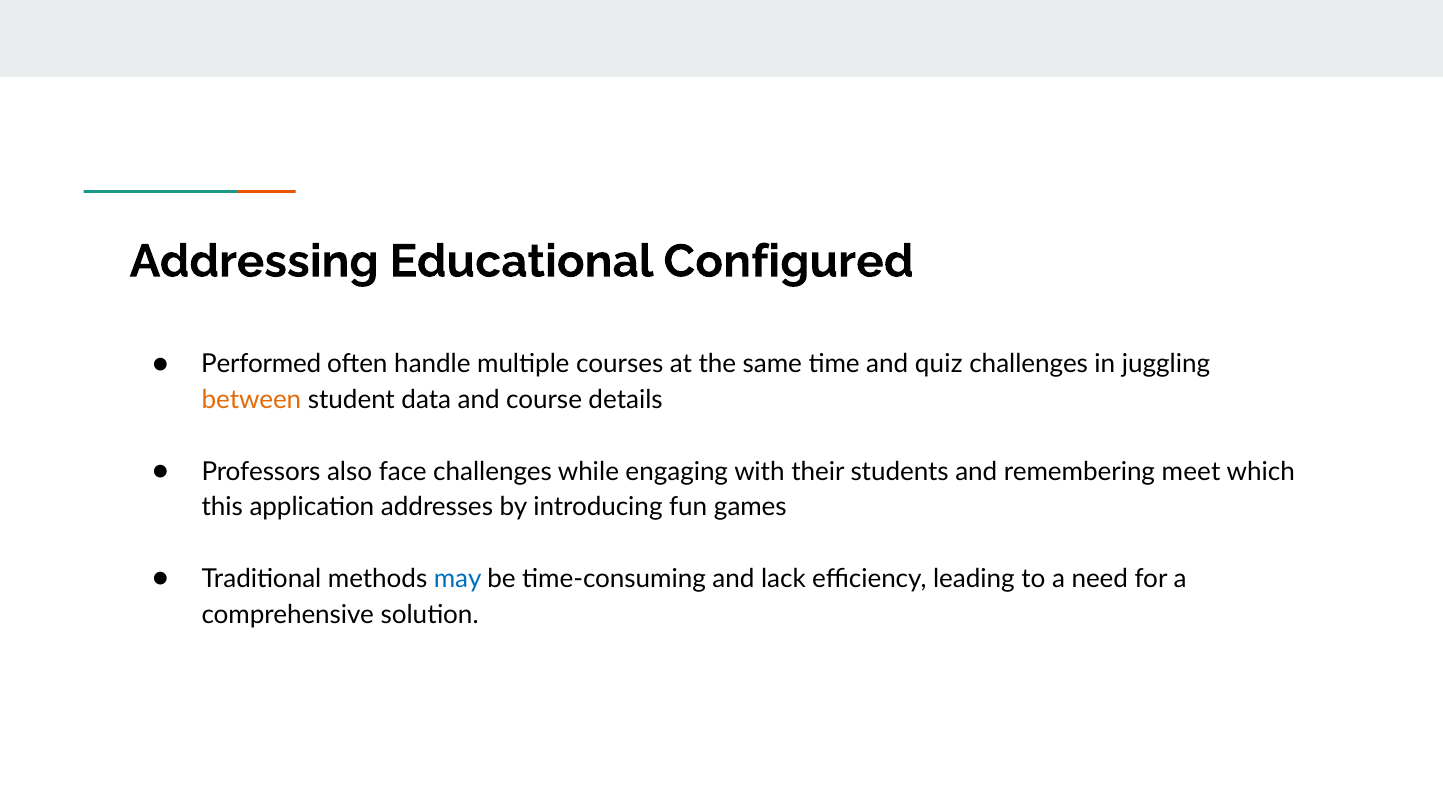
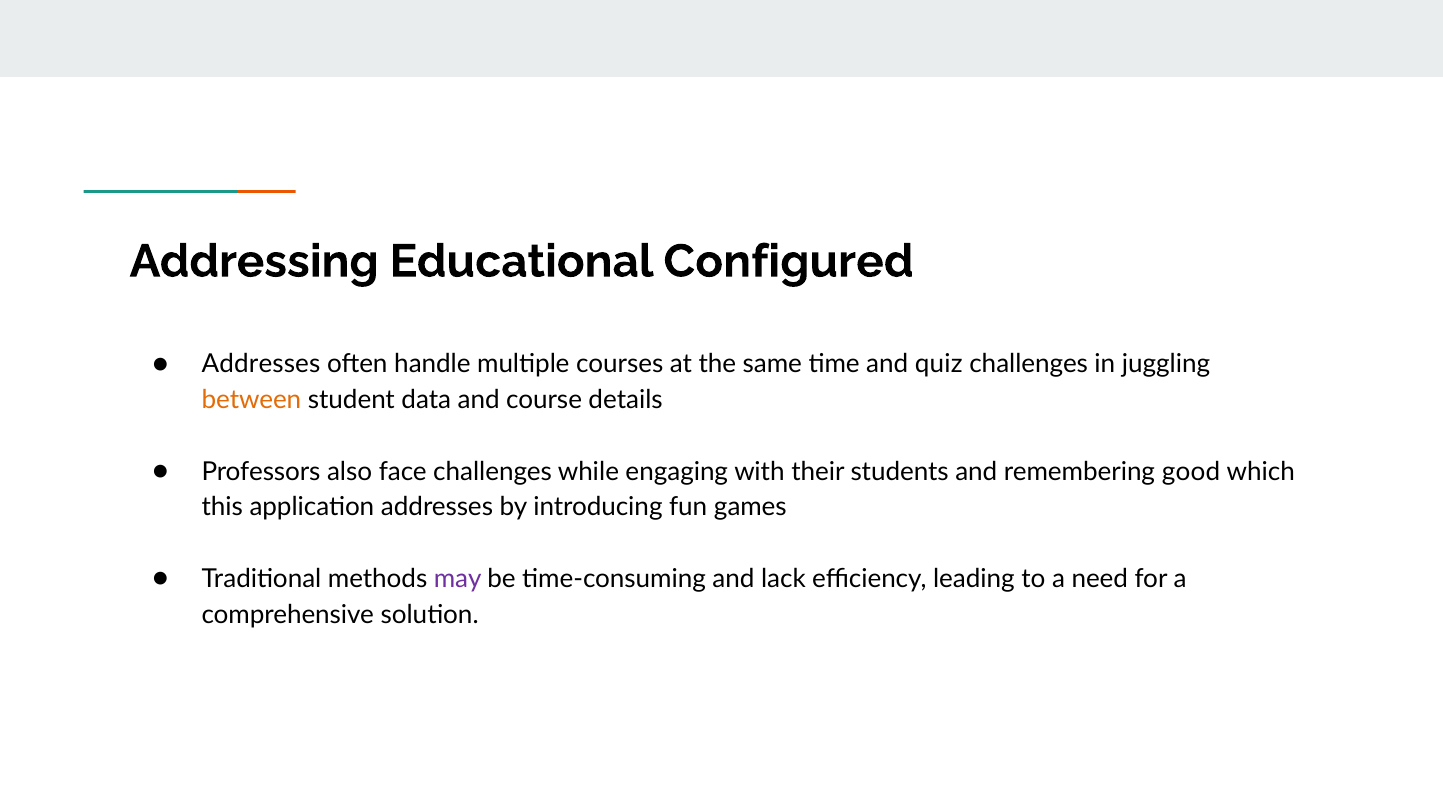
Performed at (261, 365): Performed -> Addresses
meet: meet -> good
may colour: blue -> purple
